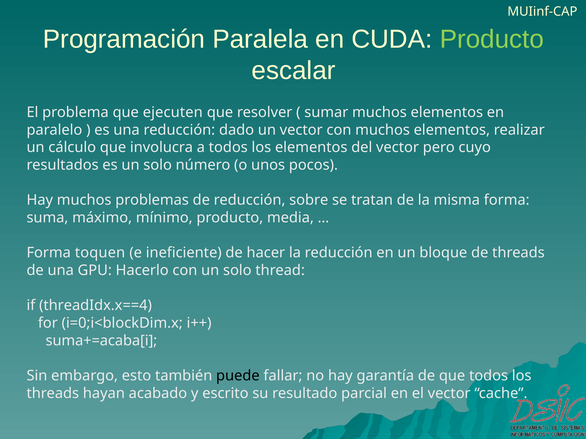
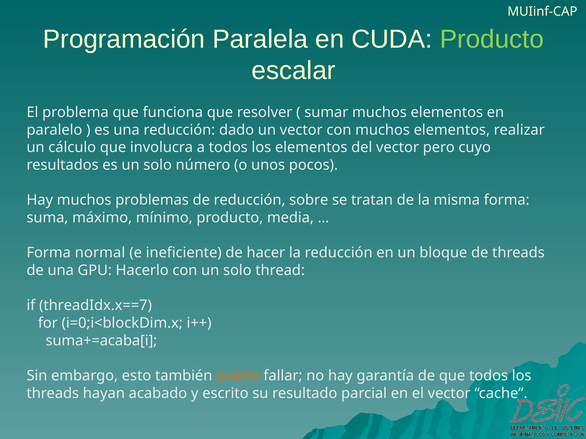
ejecuten: ejecuten -> funciona
toquen: toquen -> normal
threadIdx.x==4: threadIdx.x==4 -> threadIdx.x==7
puede colour: black -> orange
